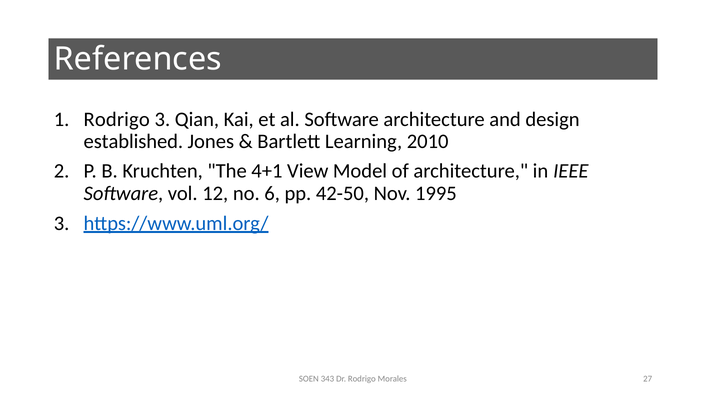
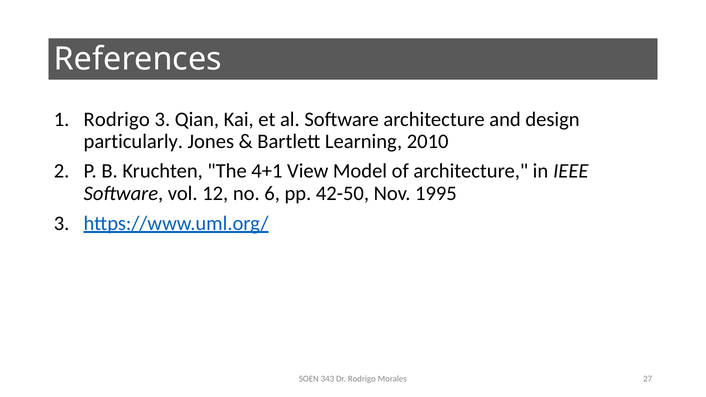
established: established -> particularly
